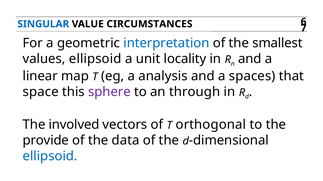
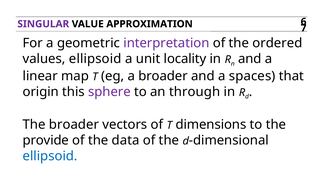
SINGULAR colour: blue -> purple
CIRCUMSTANCES: CIRCUMSTANCES -> APPROXIMATION
interpretation colour: blue -> purple
smallest: smallest -> ordered
a analysis: analysis -> broader
space: space -> origin
The involved: involved -> broader
orthogonal: orthogonal -> dimensions
